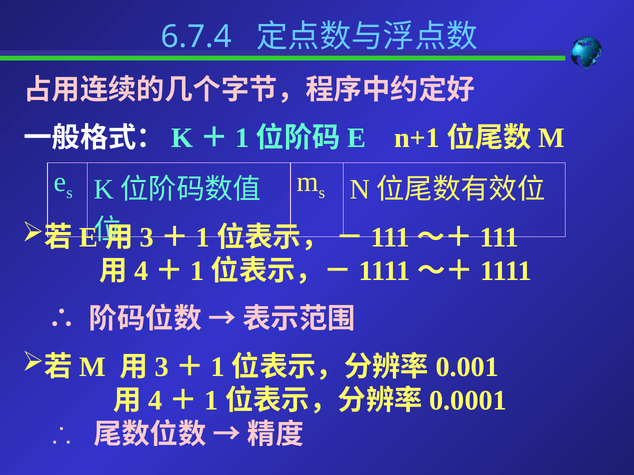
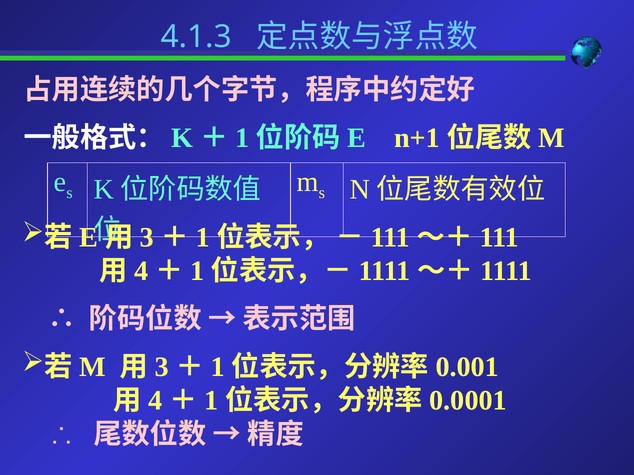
6.7.4: 6.7.4 -> 4.1.3
